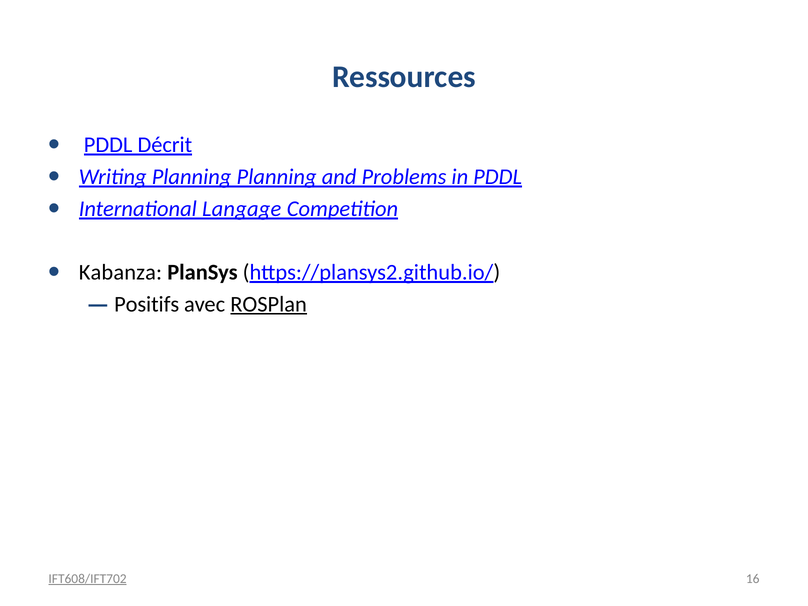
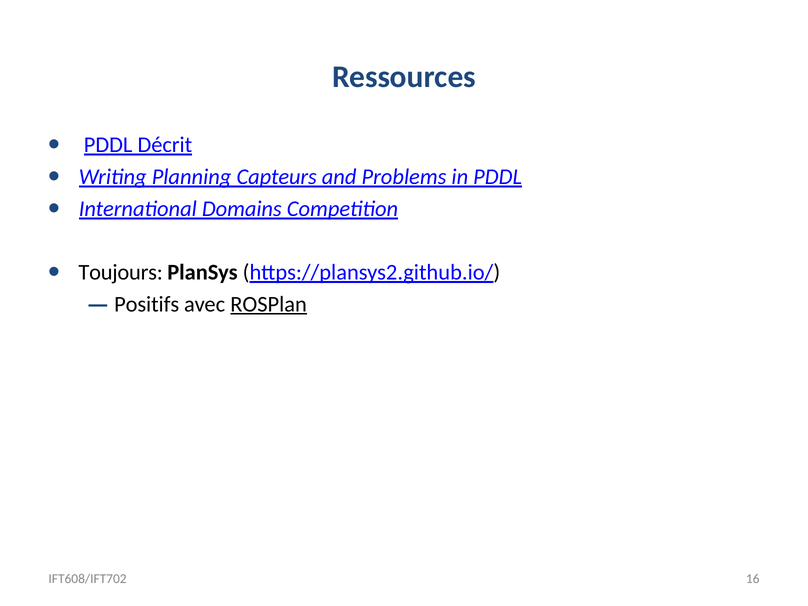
Planning Planning: Planning -> Capteurs
Langage: Langage -> Domains
Kabanza: Kabanza -> Toujours
IFT608/IFT702 underline: present -> none
